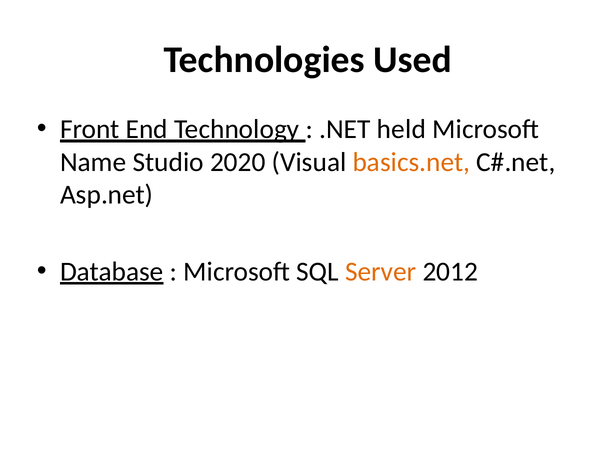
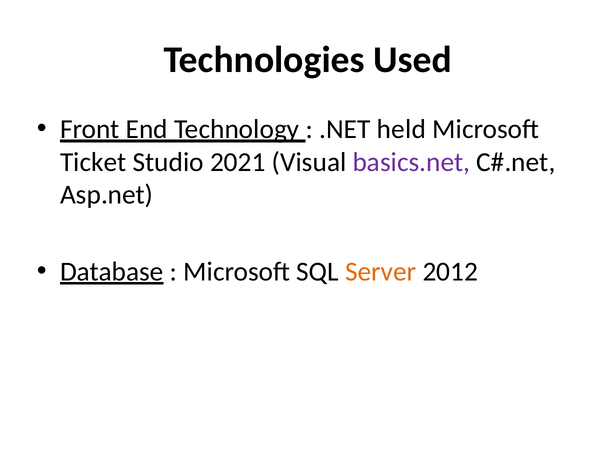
Name: Name -> Ticket
2020: 2020 -> 2021
basics.net colour: orange -> purple
